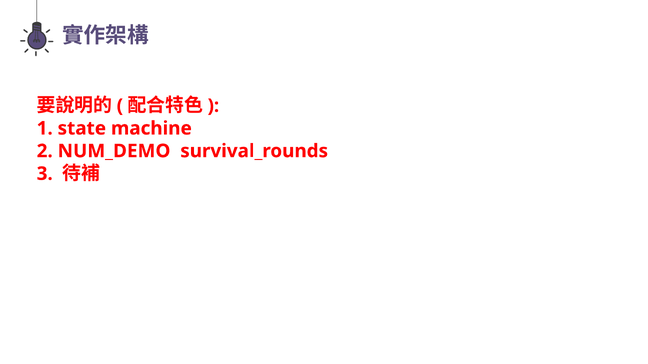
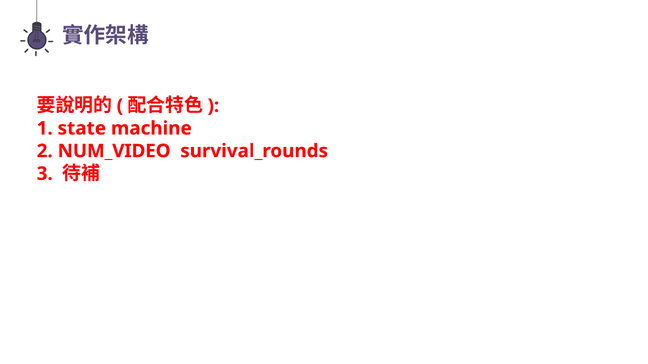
NUM_DEMO: NUM_DEMO -> NUM_VIDEO
